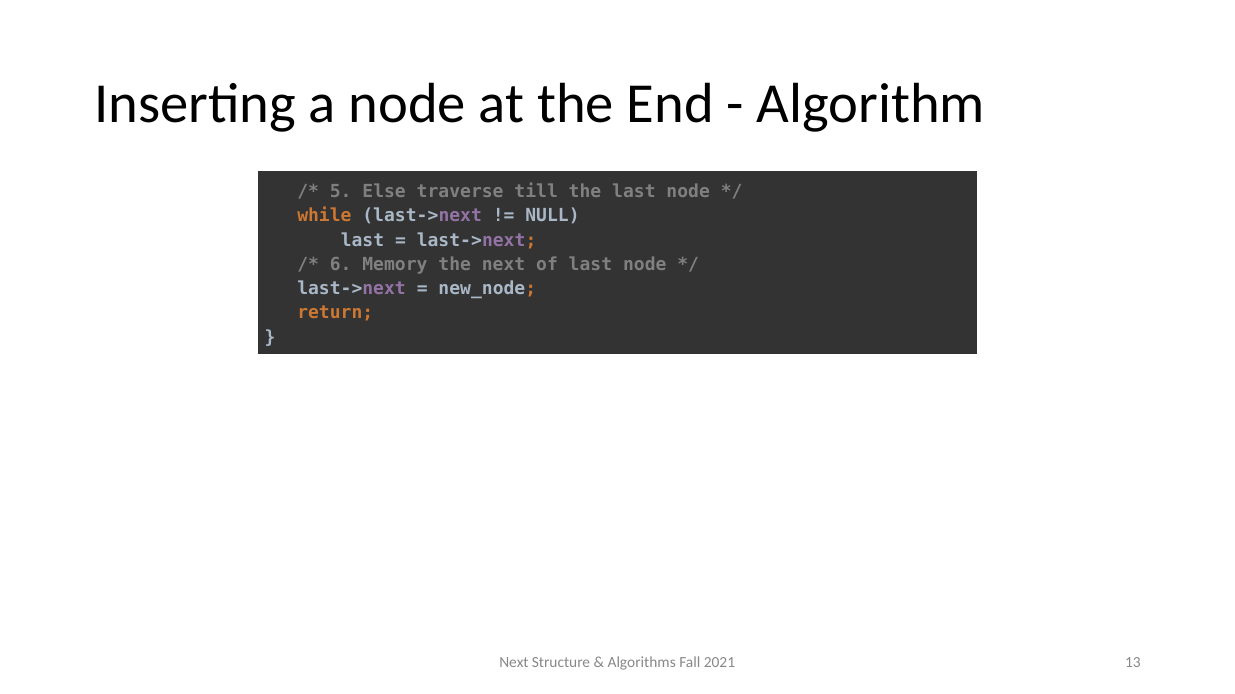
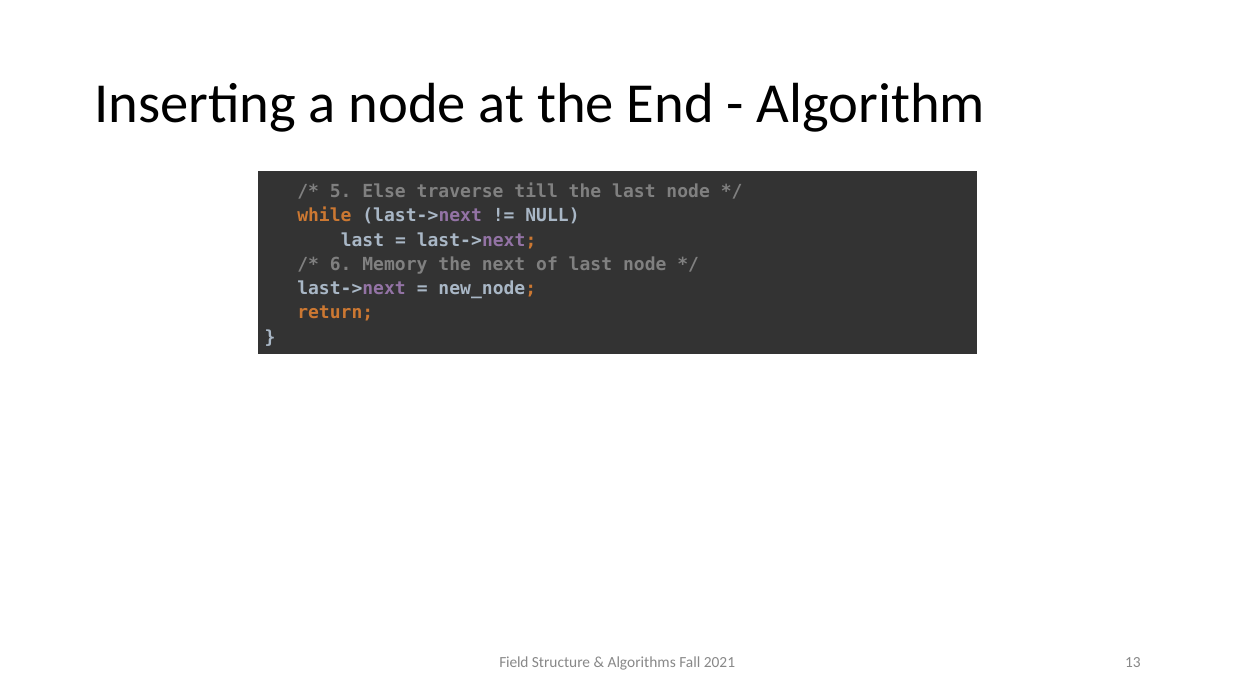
Next at (514, 663): Next -> Field
